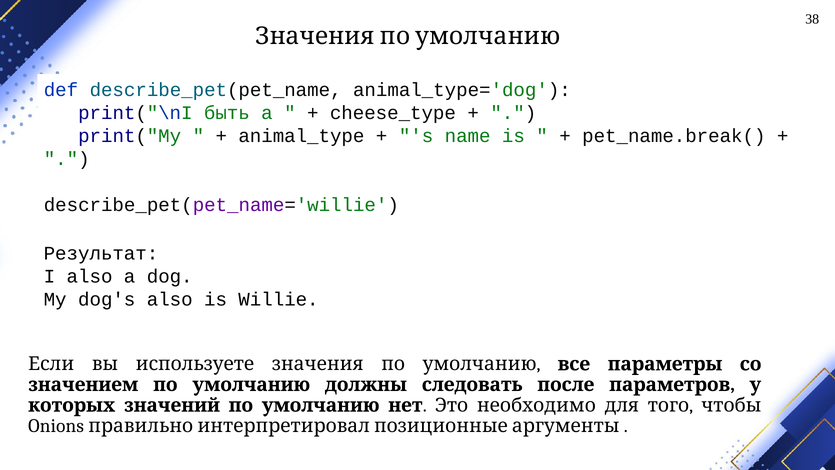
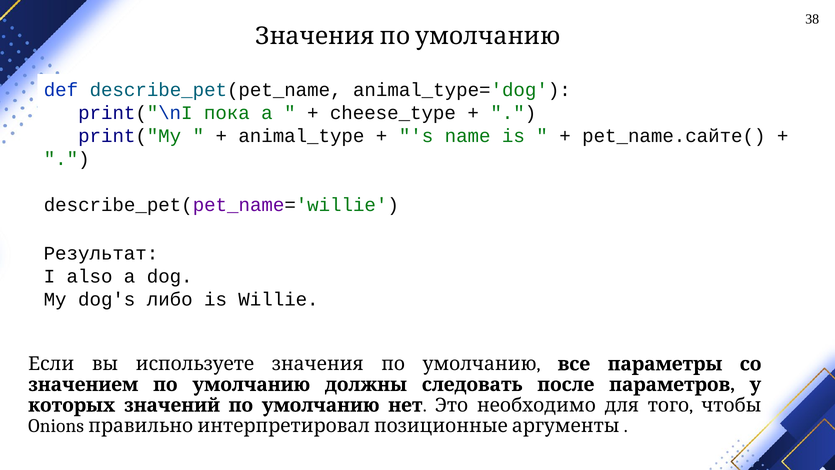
быть: быть -> пока
pet_name.break(: pet_name.break( -> pet_name.сайте(
dog's also: also -> либо
